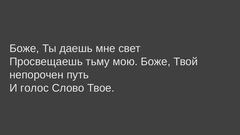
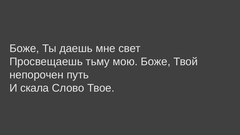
голос: голос -> скала
